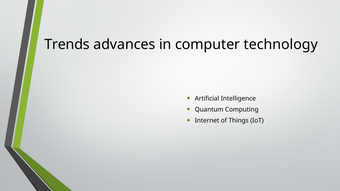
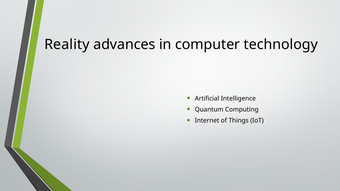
Trends: Trends -> Reality
